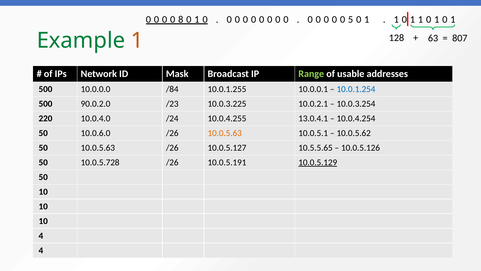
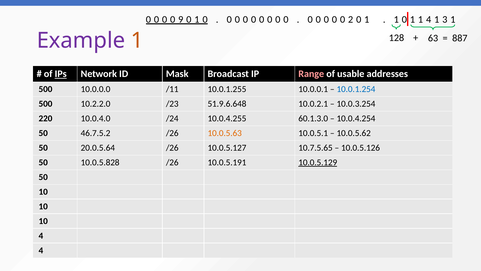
8: 8 -> 9
5: 5 -> 2
1 1 0: 0 -> 4
0 at (445, 20): 0 -> 3
807: 807 -> 887
Example colour: green -> purple
IPs underline: none -> present
Range colour: light green -> pink
/84: /84 -> /11
90.0.2.0: 90.0.2.0 -> 10.2.2.0
10.0.3.225: 10.0.3.225 -> 51.9.6.648
13.0.4.1: 13.0.4.1 -> 60.1.3.0
10.0.6.0: 10.0.6.0 -> 46.7.5.2
50 10.0.5.63: 10.0.5.63 -> 20.0.5.64
10.5.5.65: 10.5.5.65 -> 10.7.5.65
10.0.5.728: 10.0.5.728 -> 10.0.5.828
